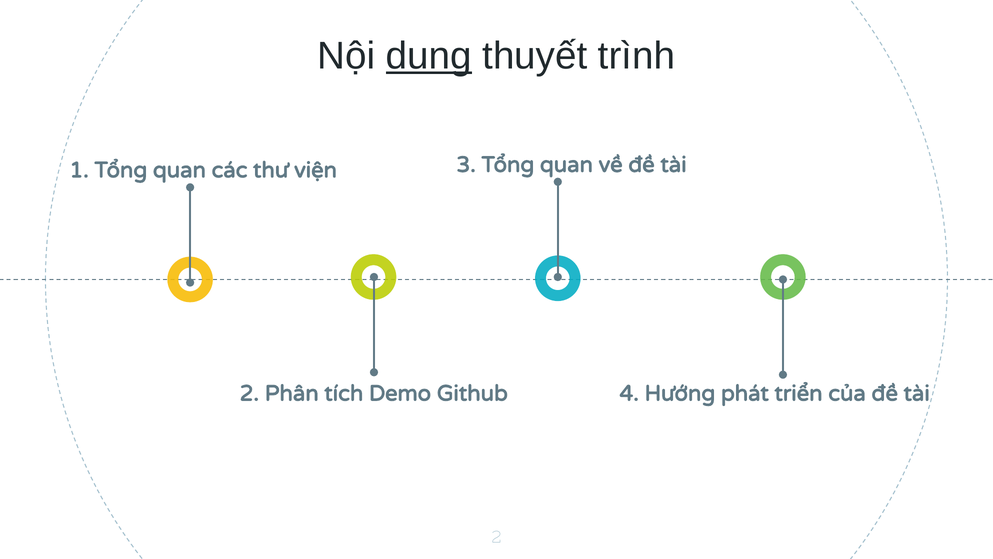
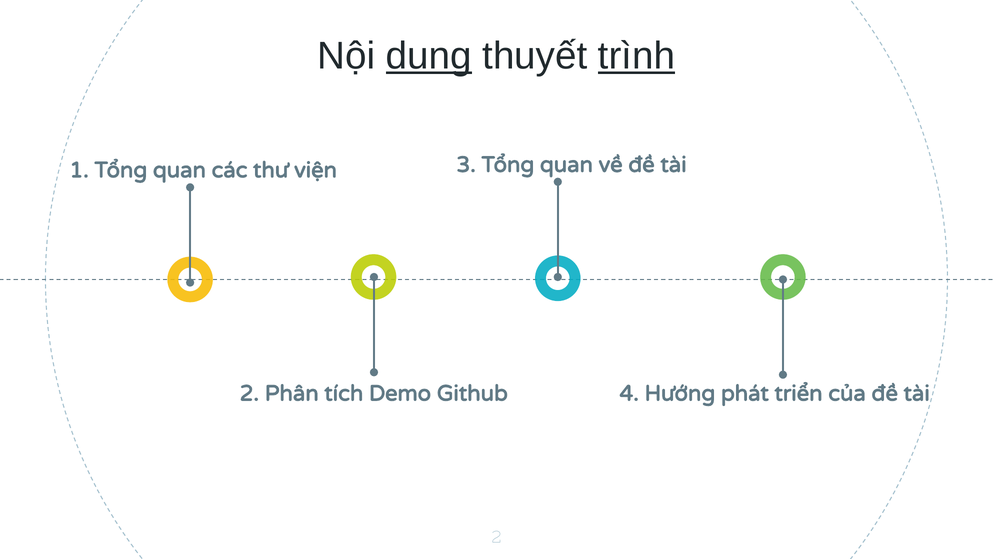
trình underline: none -> present
